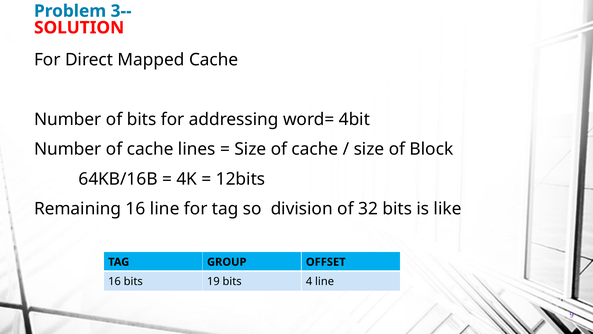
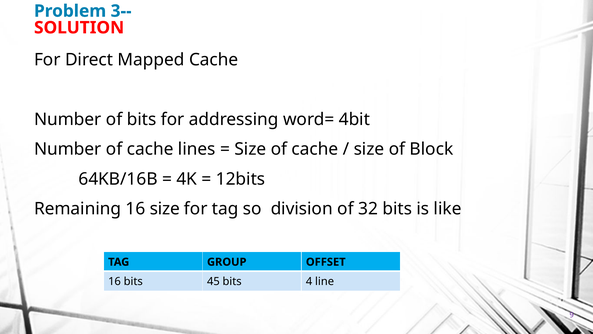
16 line: line -> size
19: 19 -> 45
